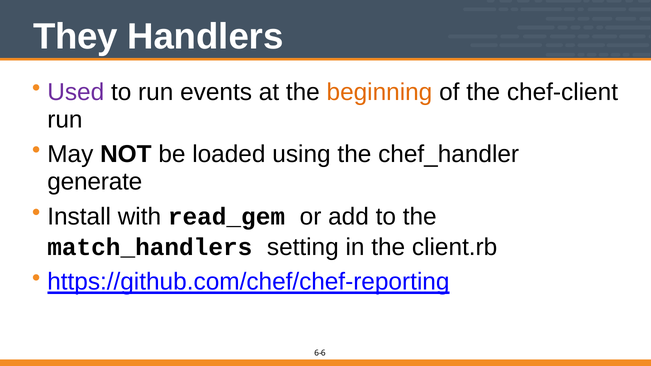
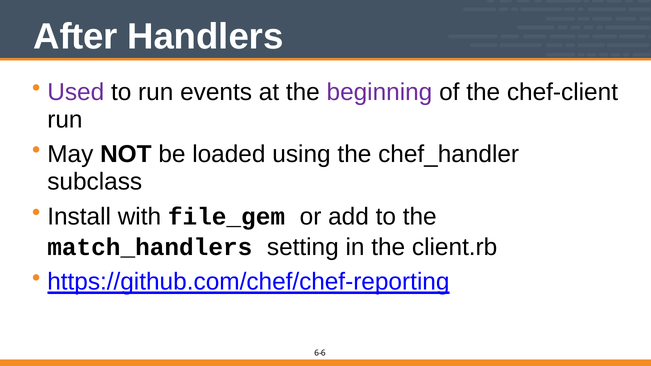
They: They -> After
beginning colour: orange -> purple
generate: generate -> subclass
read_gem: read_gem -> file_gem
